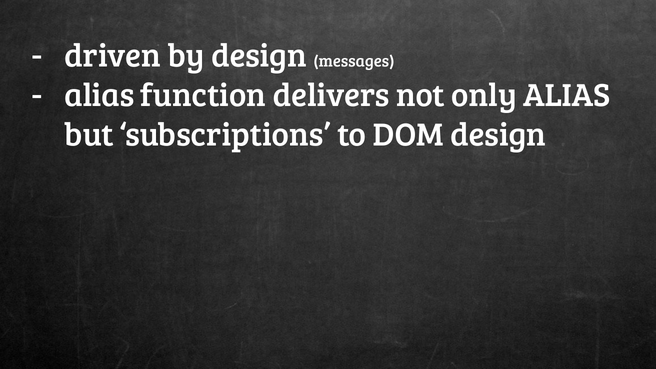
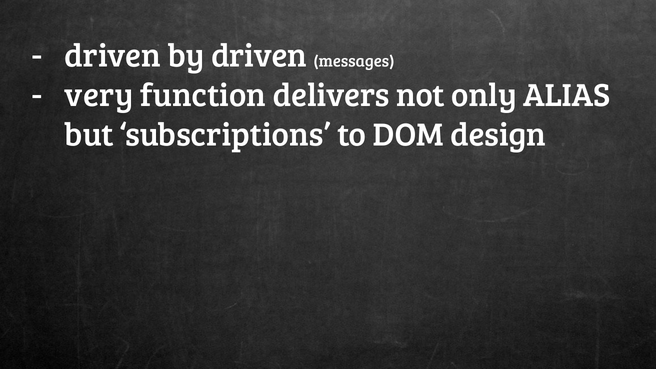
by design: design -> driven
alias at (99, 95): alias -> very
